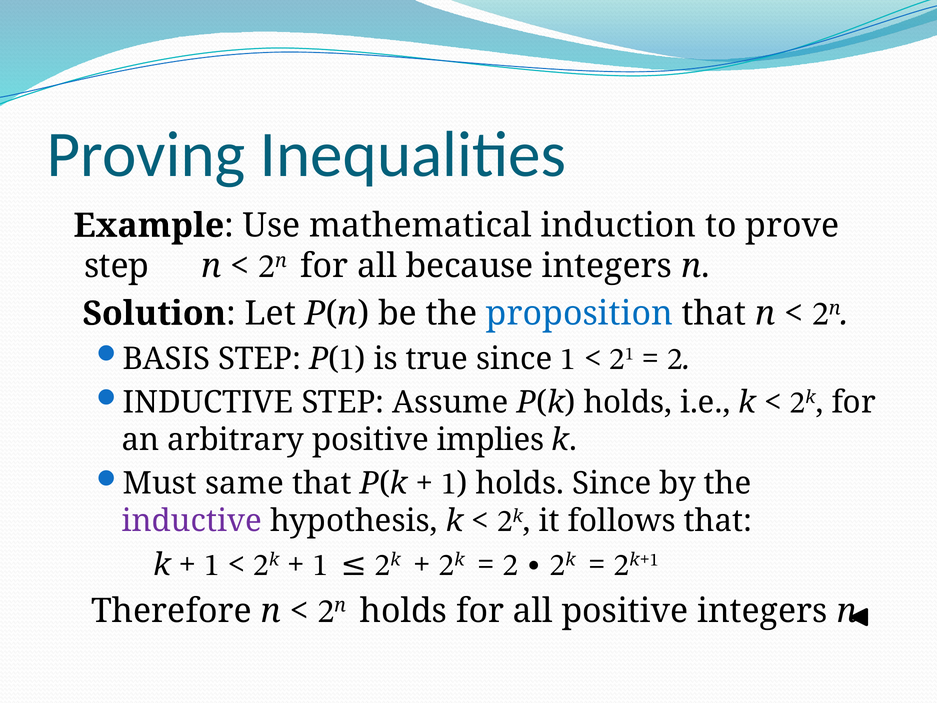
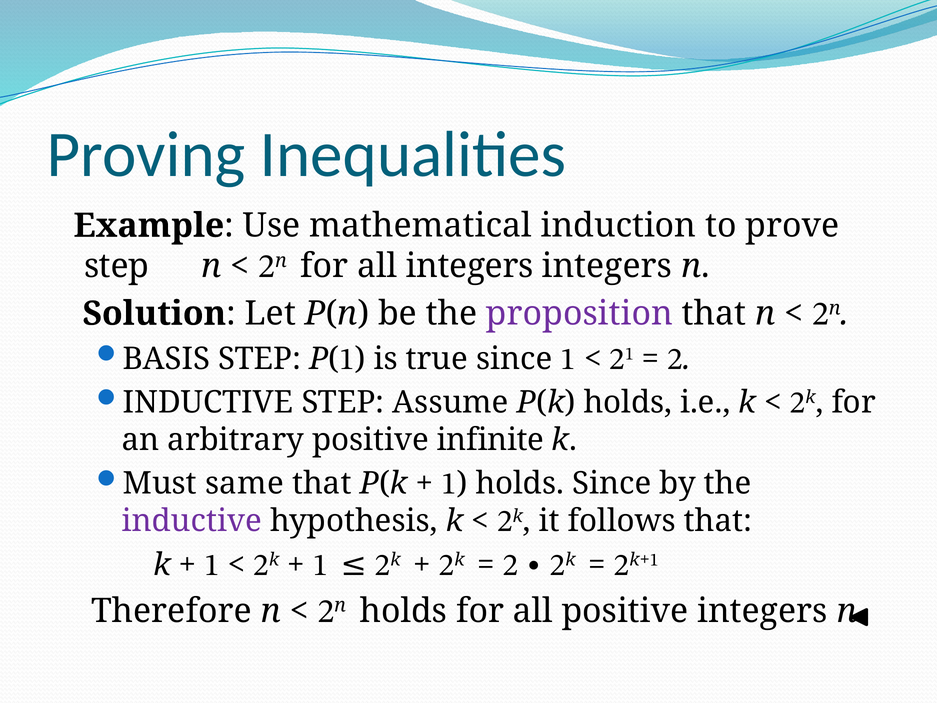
all because: because -> integers
proposition colour: blue -> purple
implies: implies -> infinite
